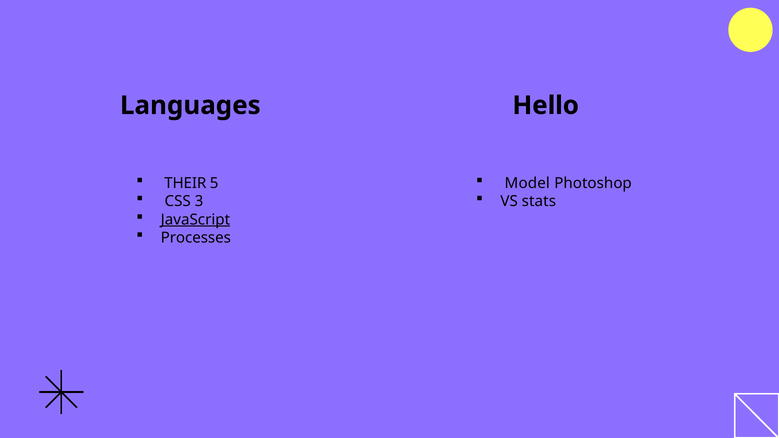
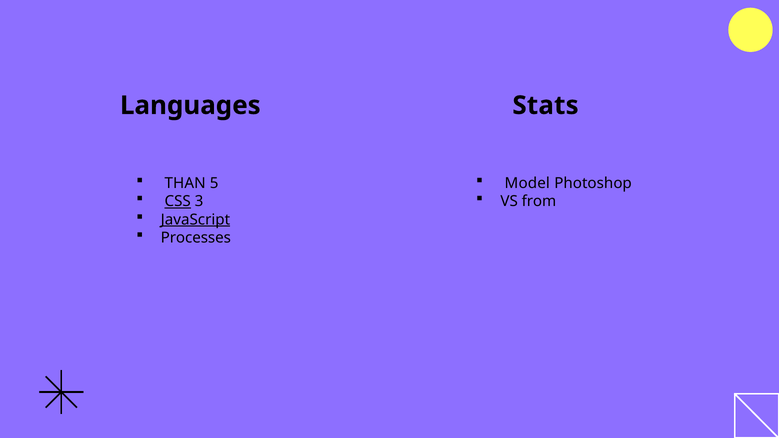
Hello: Hello -> Stats
THEIR: THEIR -> THAN
CSS underline: none -> present
stats: stats -> from
